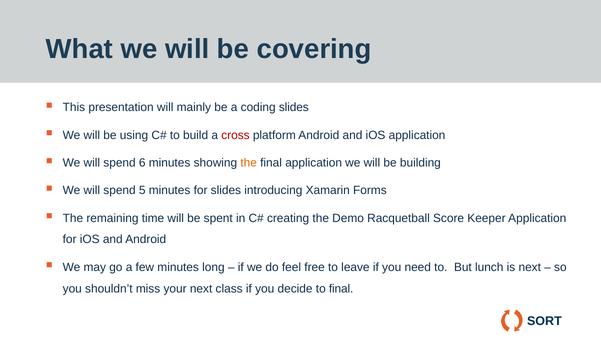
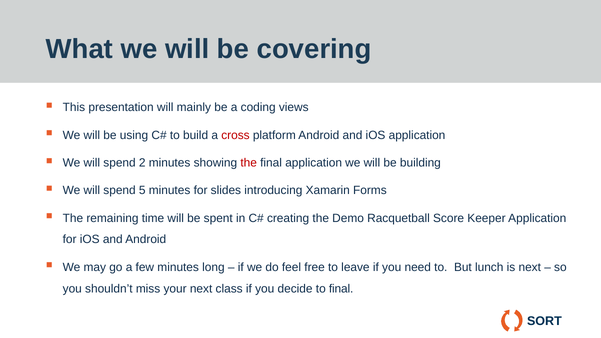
coding slides: slides -> views
6: 6 -> 2
the at (249, 163) colour: orange -> red
